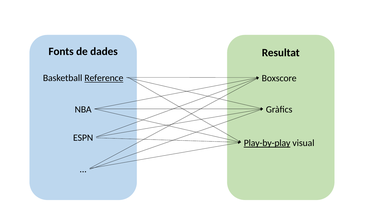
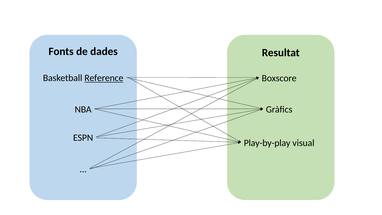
Play-by-play underline: present -> none
